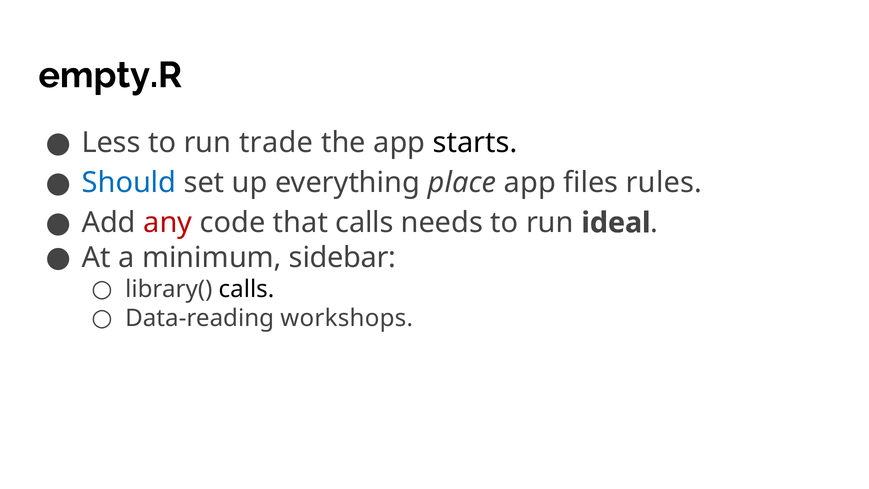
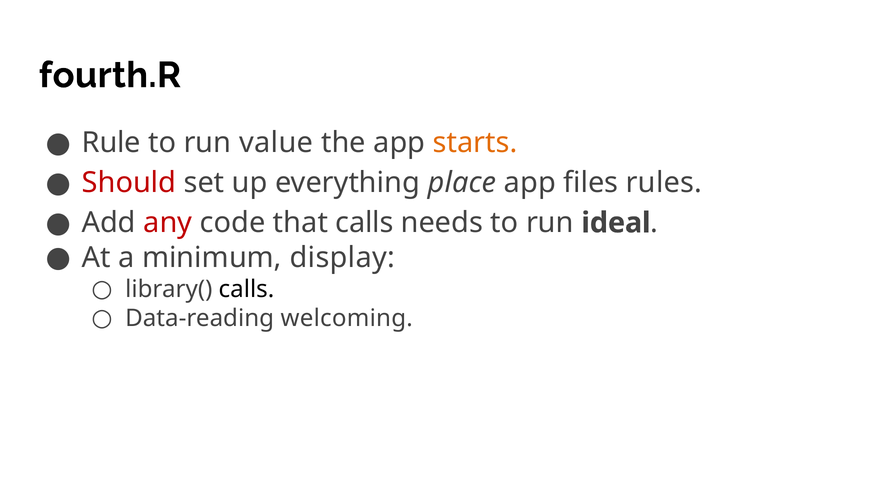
empty.R: empty.R -> fourth.R
Less: Less -> Rule
trade: trade -> value
starts colour: black -> orange
Should colour: blue -> red
sidebar: sidebar -> display
workshops: workshops -> welcoming
